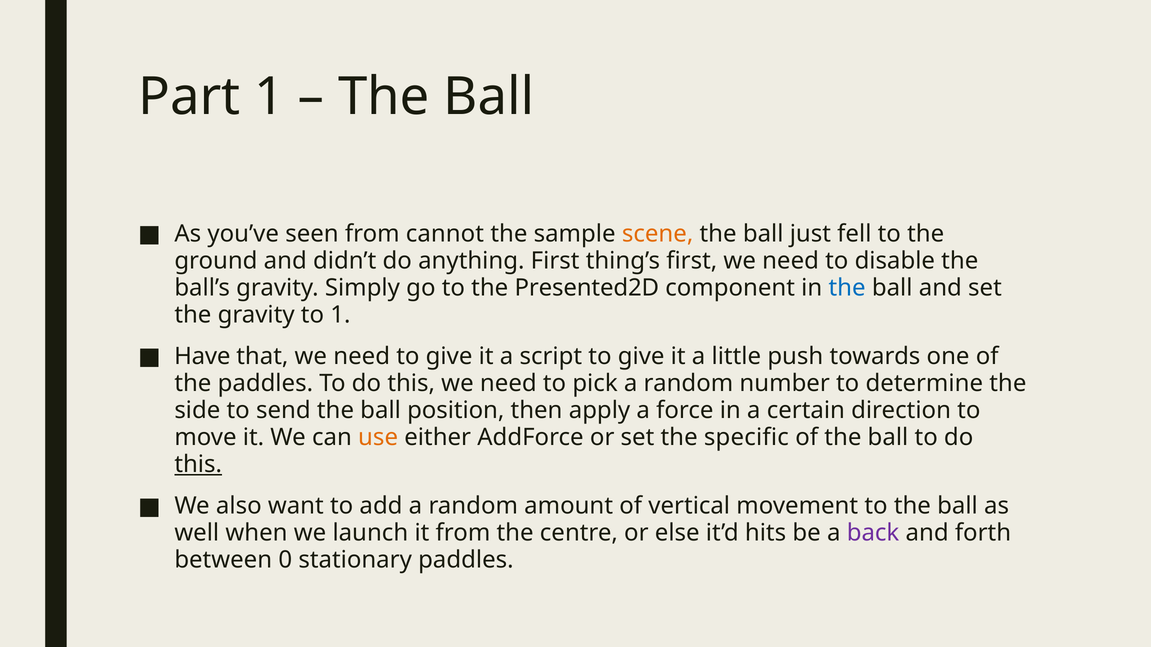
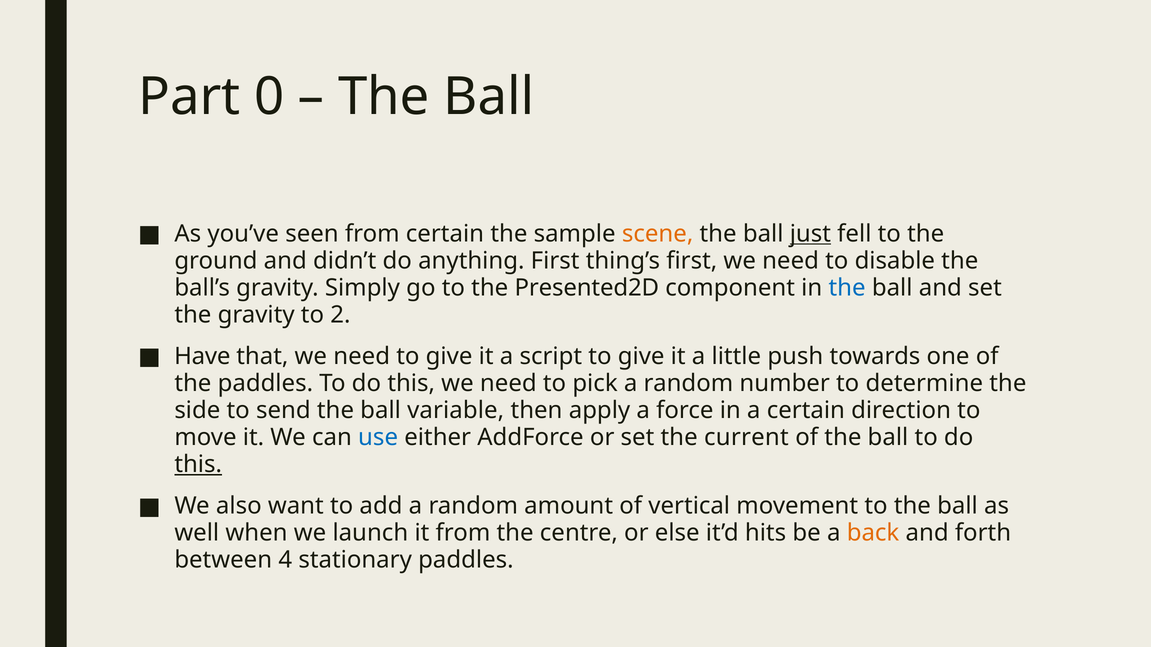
Part 1: 1 -> 0
from cannot: cannot -> certain
just underline: none -> present
to 1: 1 -> 2
position: position -> variable
use colour: orange -> blue
specific: specific -> current
back colour: purple -> orange
0: 0 -> 4
